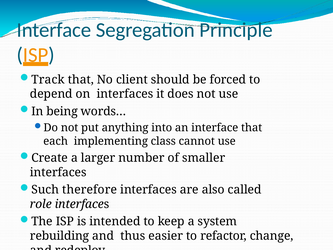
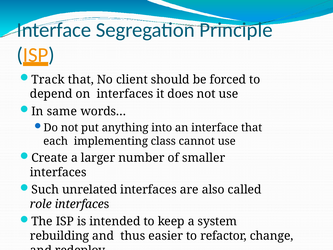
being: being -> same
therefore: therefore -> unrelated
